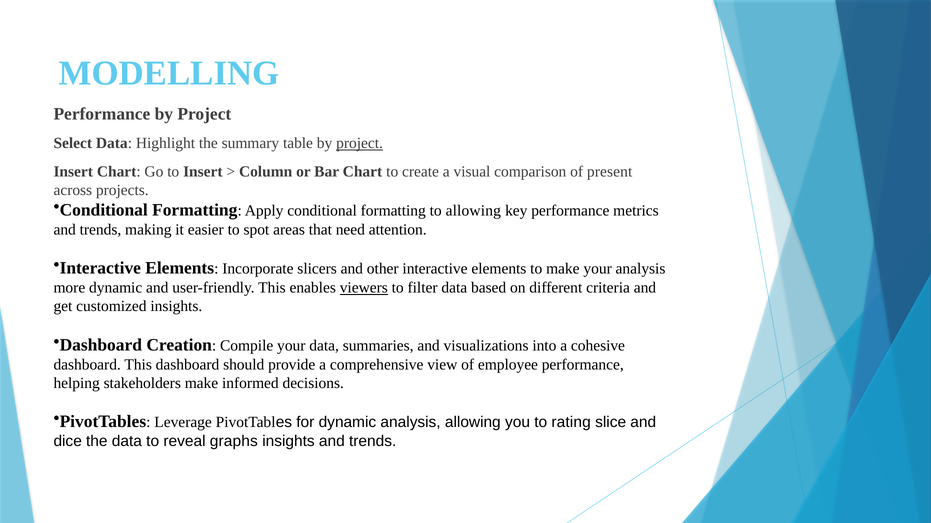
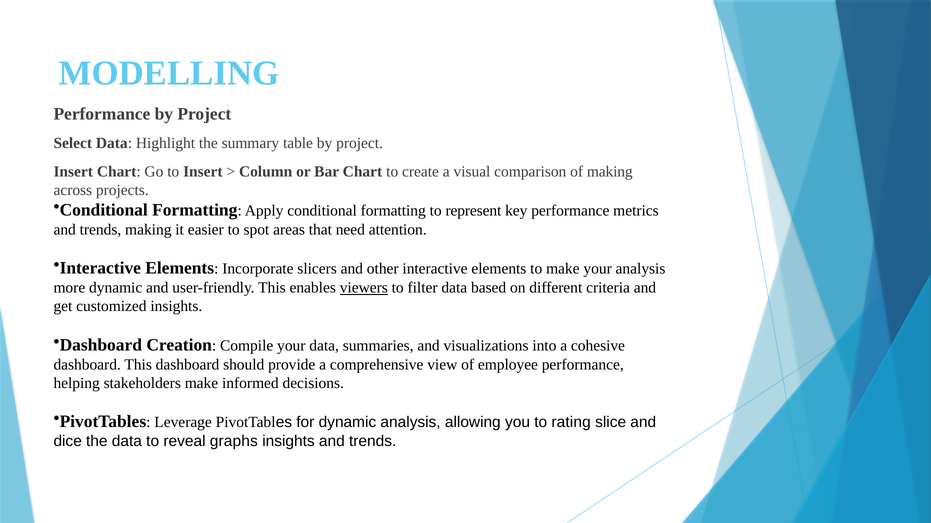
project at (360, 143) underline: present -> none
of present: present -> making
to allowing: allowing -> represent
